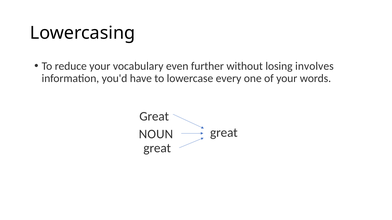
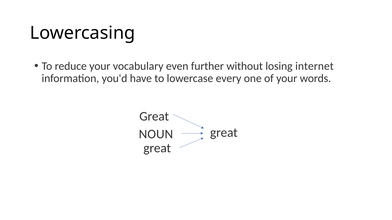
involves: involves -> internet
